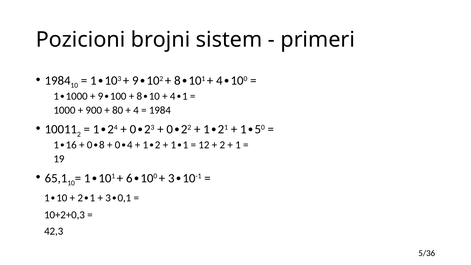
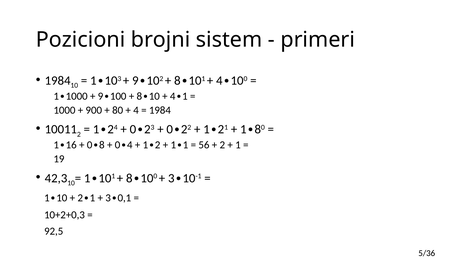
1 5: 5 -> 8
12: 12 -> 56
65,1: 65,1 -> 42,3
6 at (129, 178): 6 -> 8
42,3: 42,3 -> 92,5
